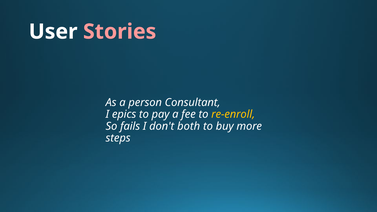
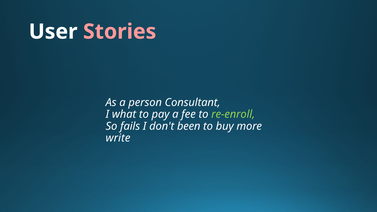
epics: epics -> what
re-enroll colour: yellow -> light green
both: both -> been
steps: steps -> write
